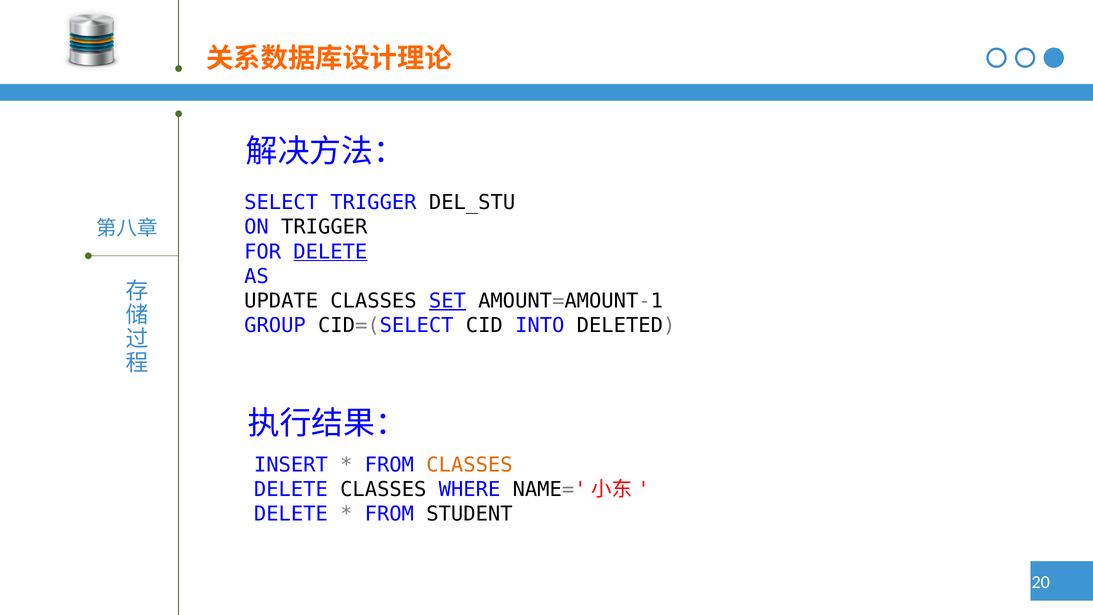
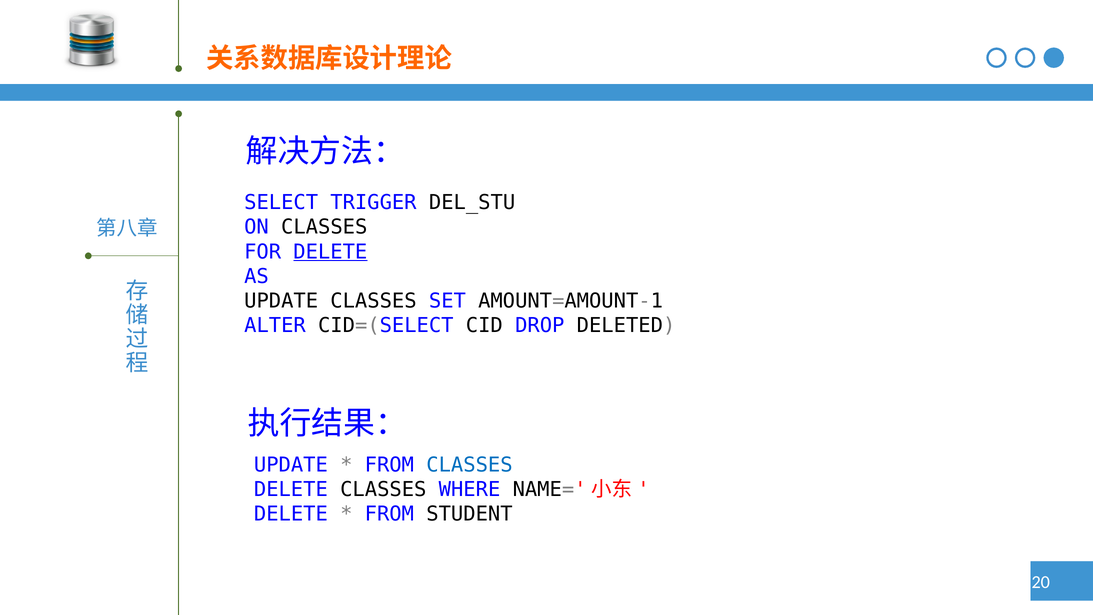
ON TRIGGER: TRIGGER -> CLASSES
SET underline: present -> none
GROUP: GROUP -> ALTER
INTO: INTO -> DROP
INSERT at (291, 465): INSERT -> UPDATE
CLASSES at (469, 465) colour: orange -> blue
